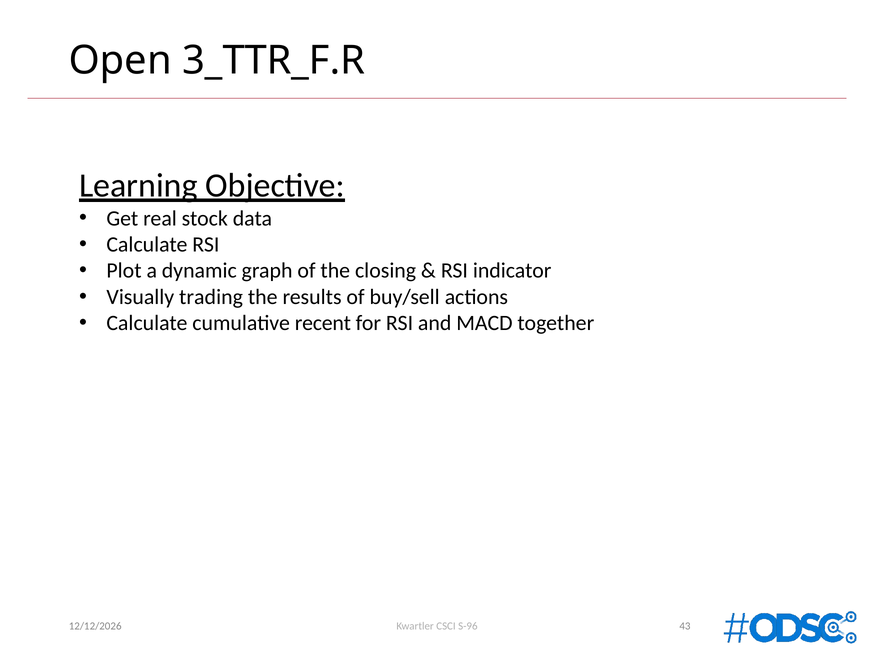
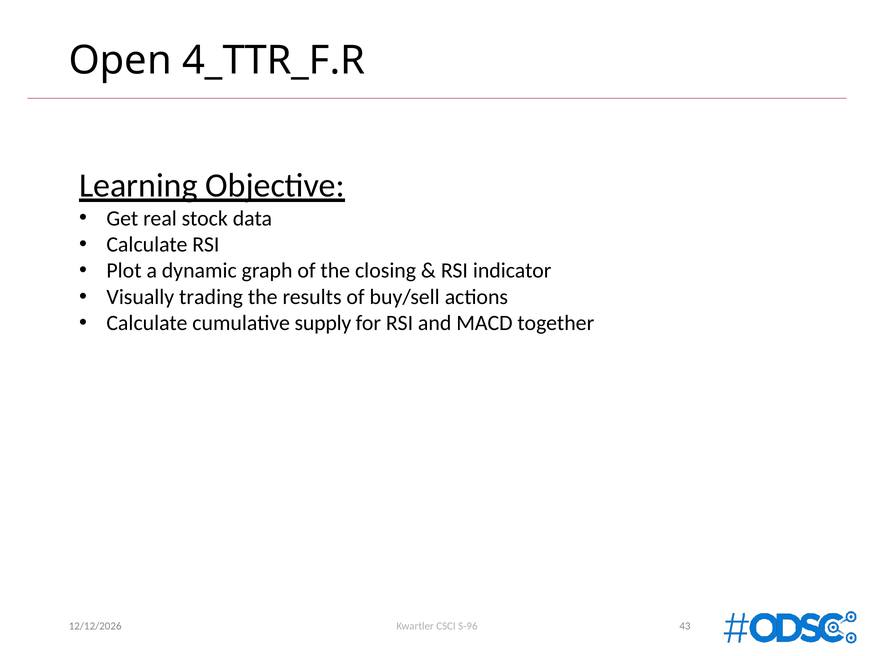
3_TTR_F.R: 3_TTR_F.R -> 4_TTR_F.R
recent: recent -> supply
